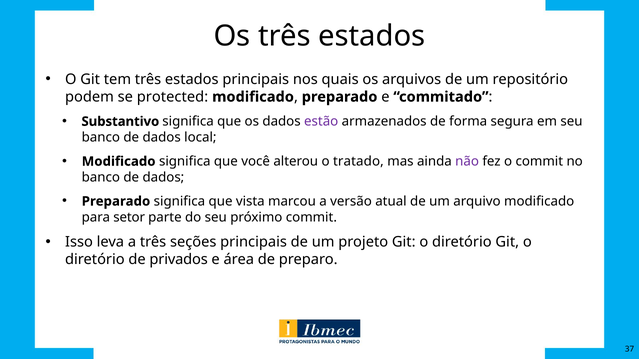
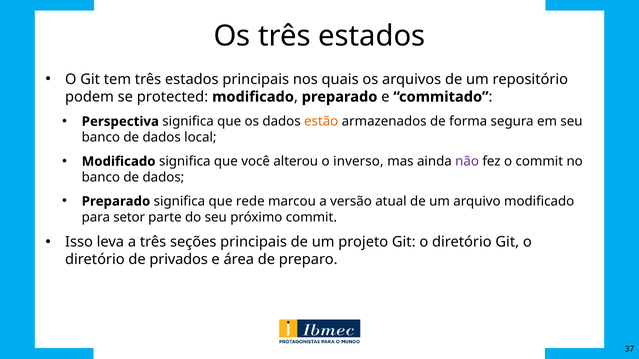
Substantivo: Substantivo -> Perspectiva
estão colour: purple -> orange
tratado: tratado -> inverso
vista: vista -> rede
